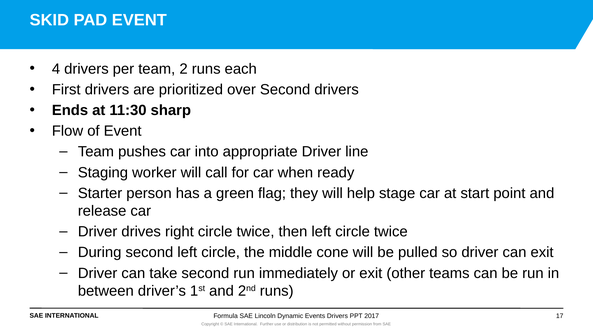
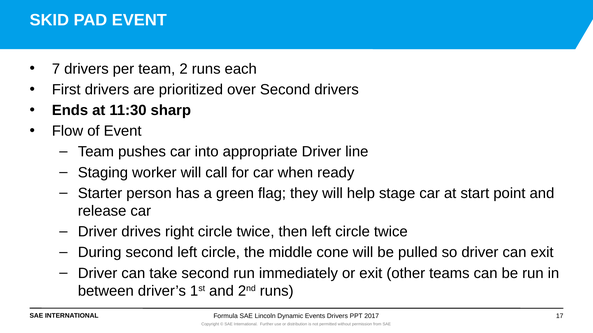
4: 4 -> 7
